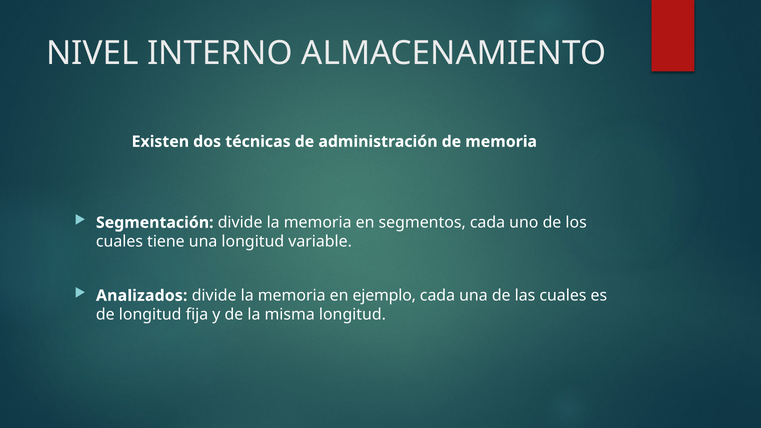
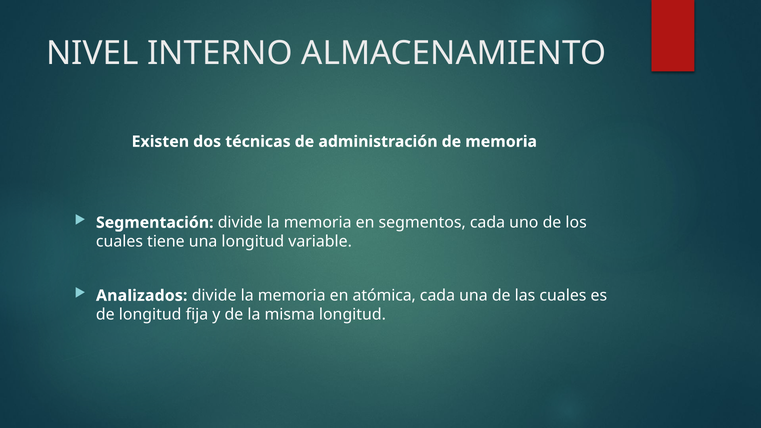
ejemplo: ejemplo -> atómica
